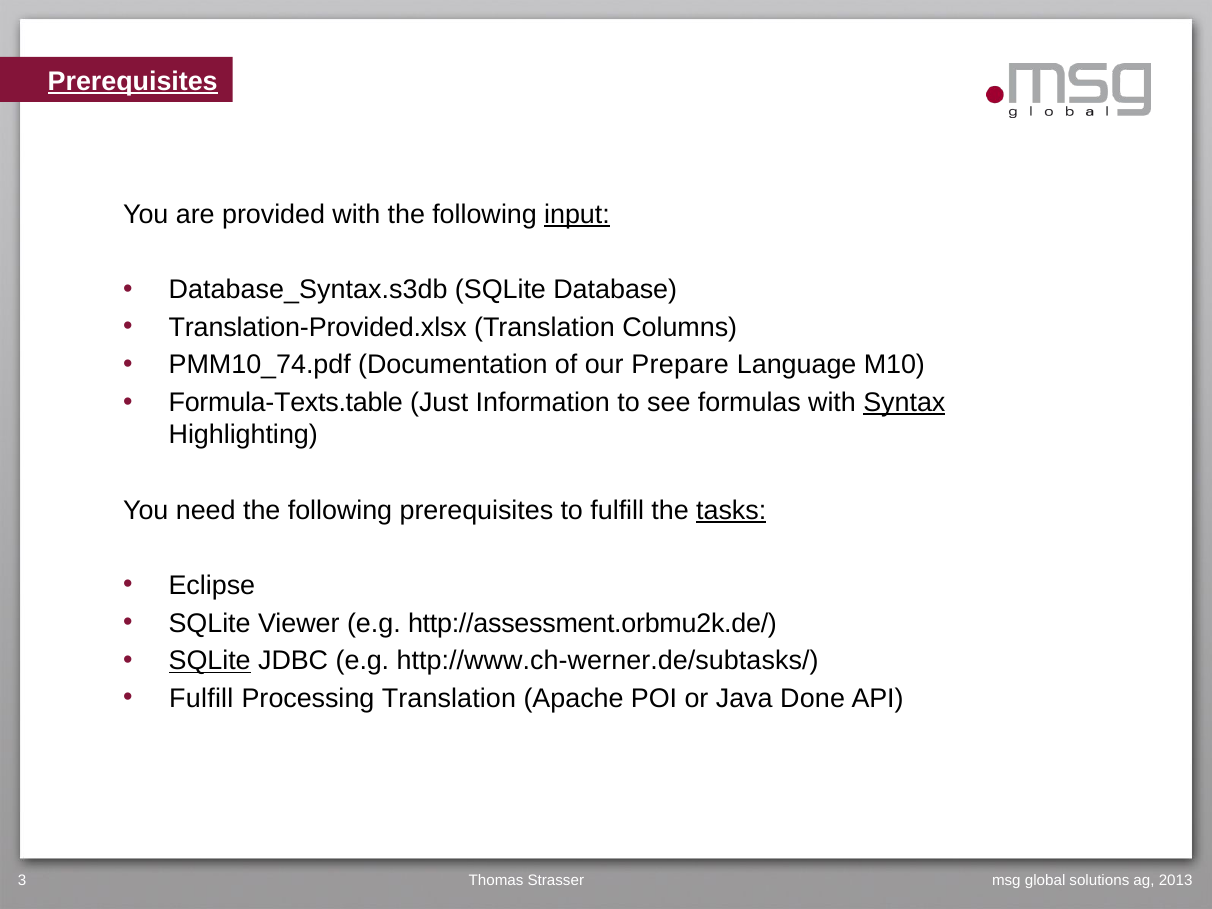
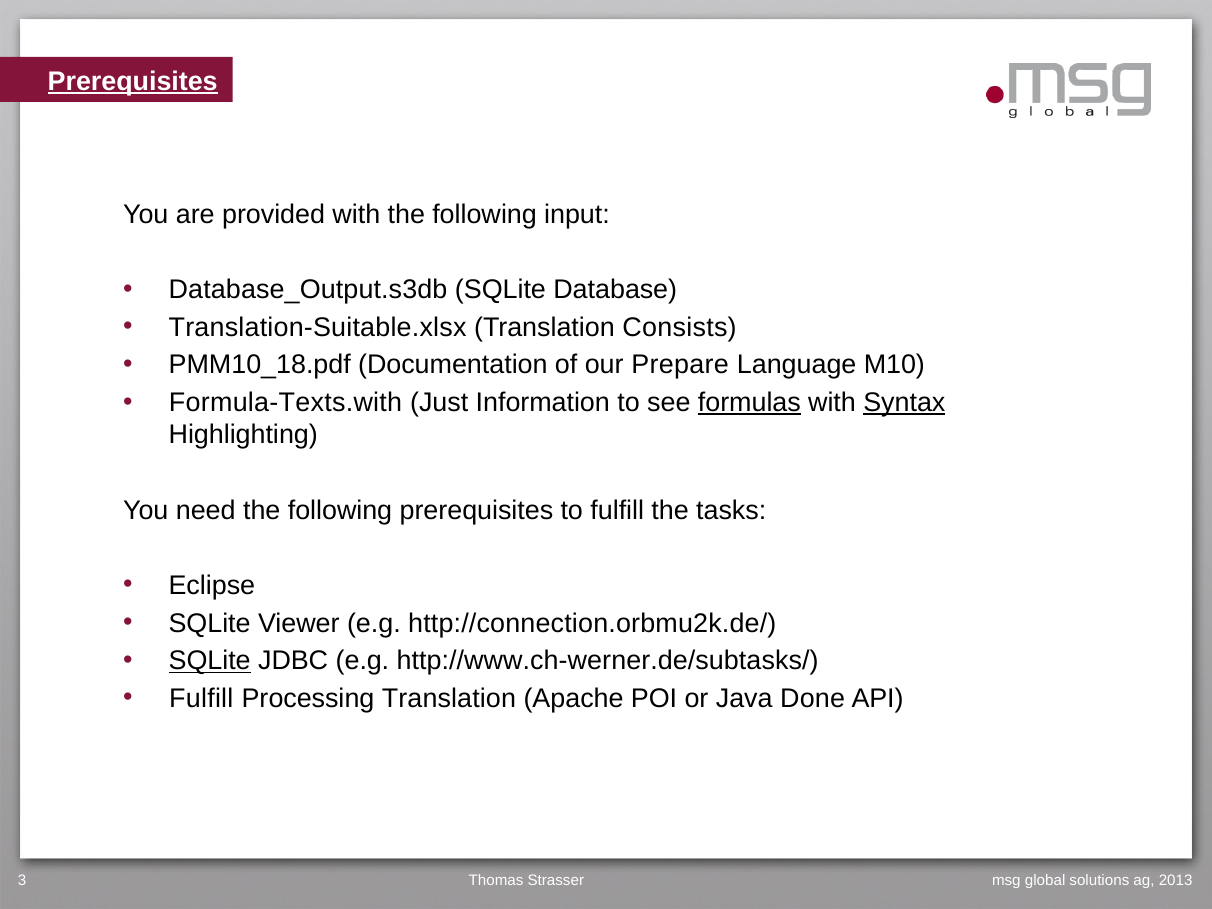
input underline: present -> none
Database_Syntax.s3db: Database_Syntax.s3db -> Database_Output.s3db
Translation-Provided.xlsx: Translation-Provided.xlsx -> Translation-Suitable.xlsx
Columns: Columns -> Consists
PMM10_74.pdf: PMM10_74.pdf -> PMM10_18.pdf
Formula-Texts.table: Formula-Texts.table -> Formula-Texts.with
formulas underline: none -> present
tasks underline: present -> none
http://assessment.orbmu2k.de/: http://assessment.orbmu2k.de/ -> http://connection.orbmu2k.de/
